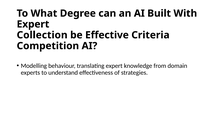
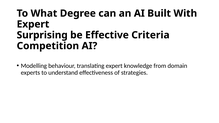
Collection: Collection -> Surprising
